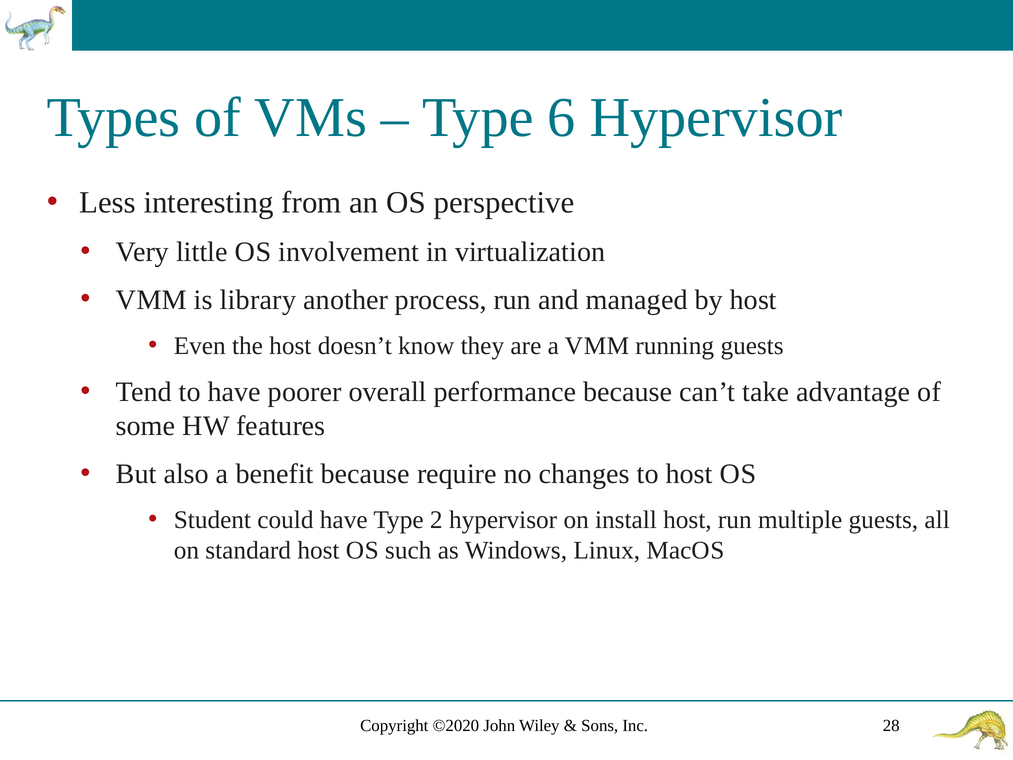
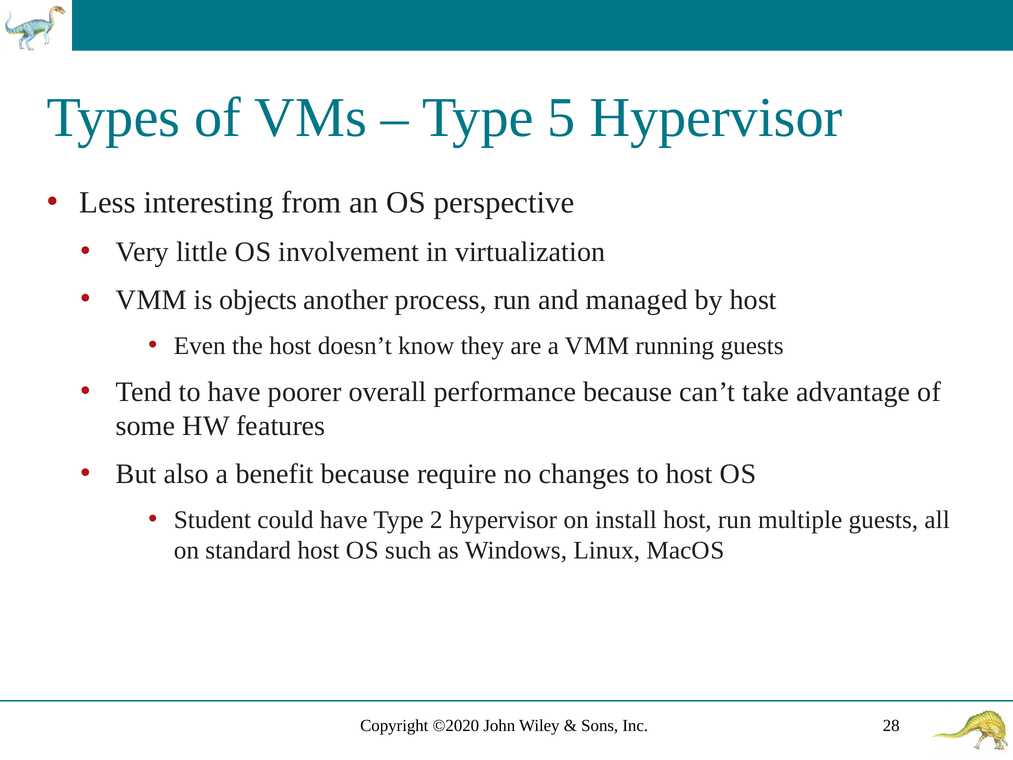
6: 6 -> 5
library: library -> objects
